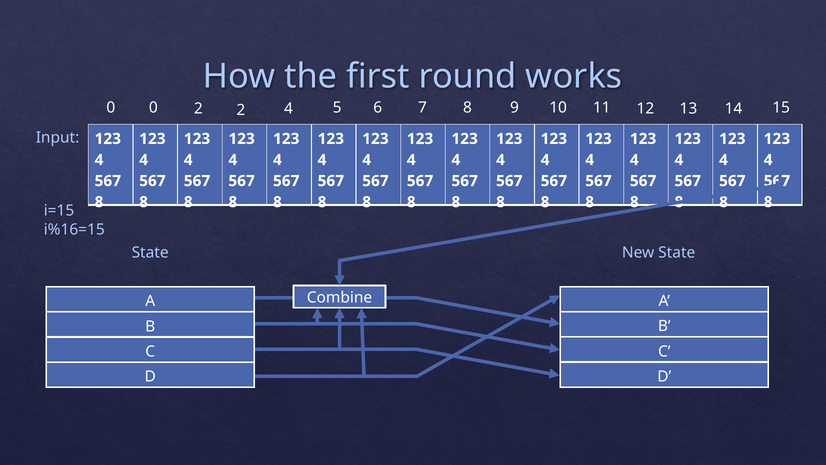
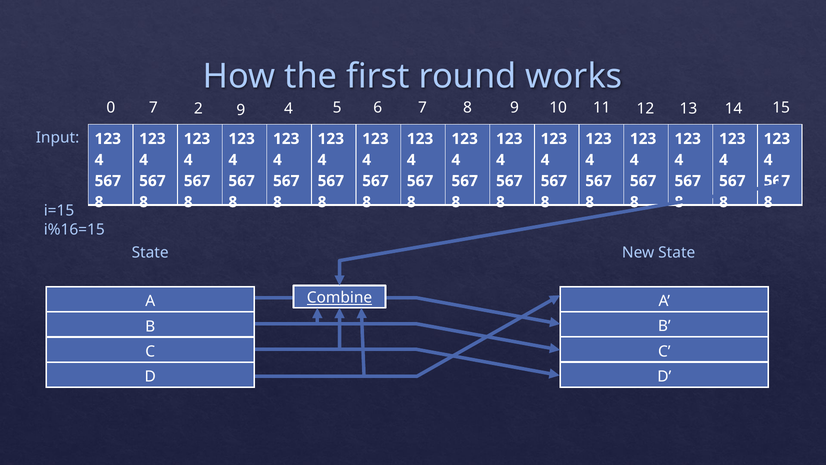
0 0: 0 -> 7
2 2: 2 -> 9
Combine underline: none -> present
